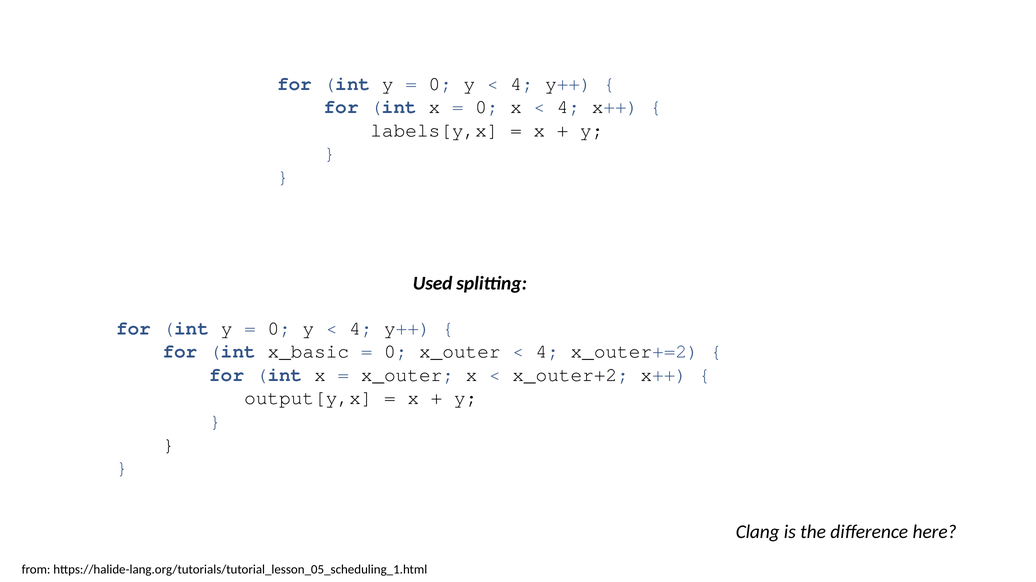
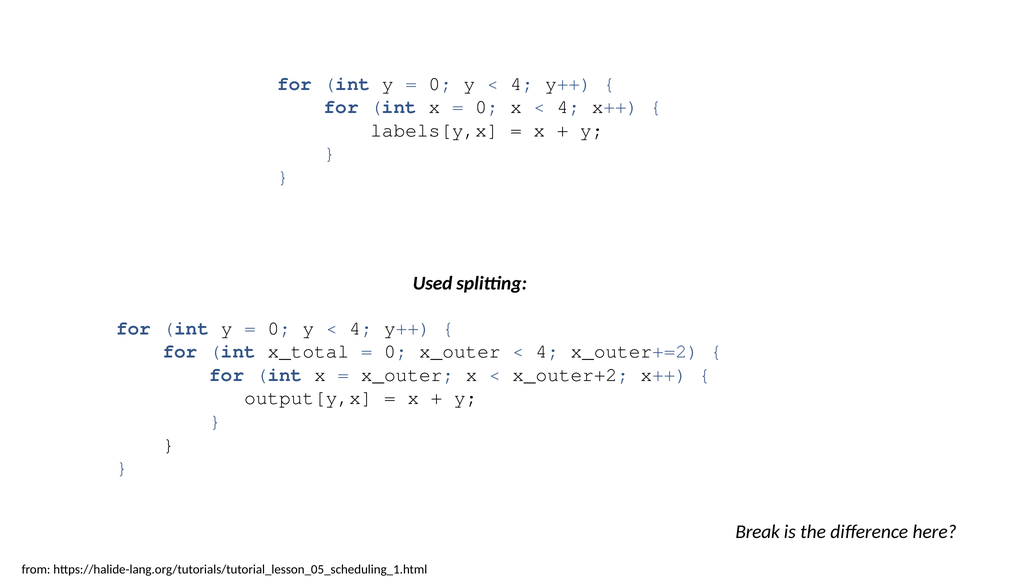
x_basic: x_basic -> x_total
Clang: Clang -> Break
